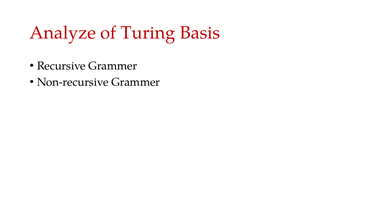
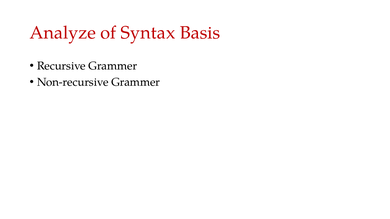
Turing: Turing -> Syntax
